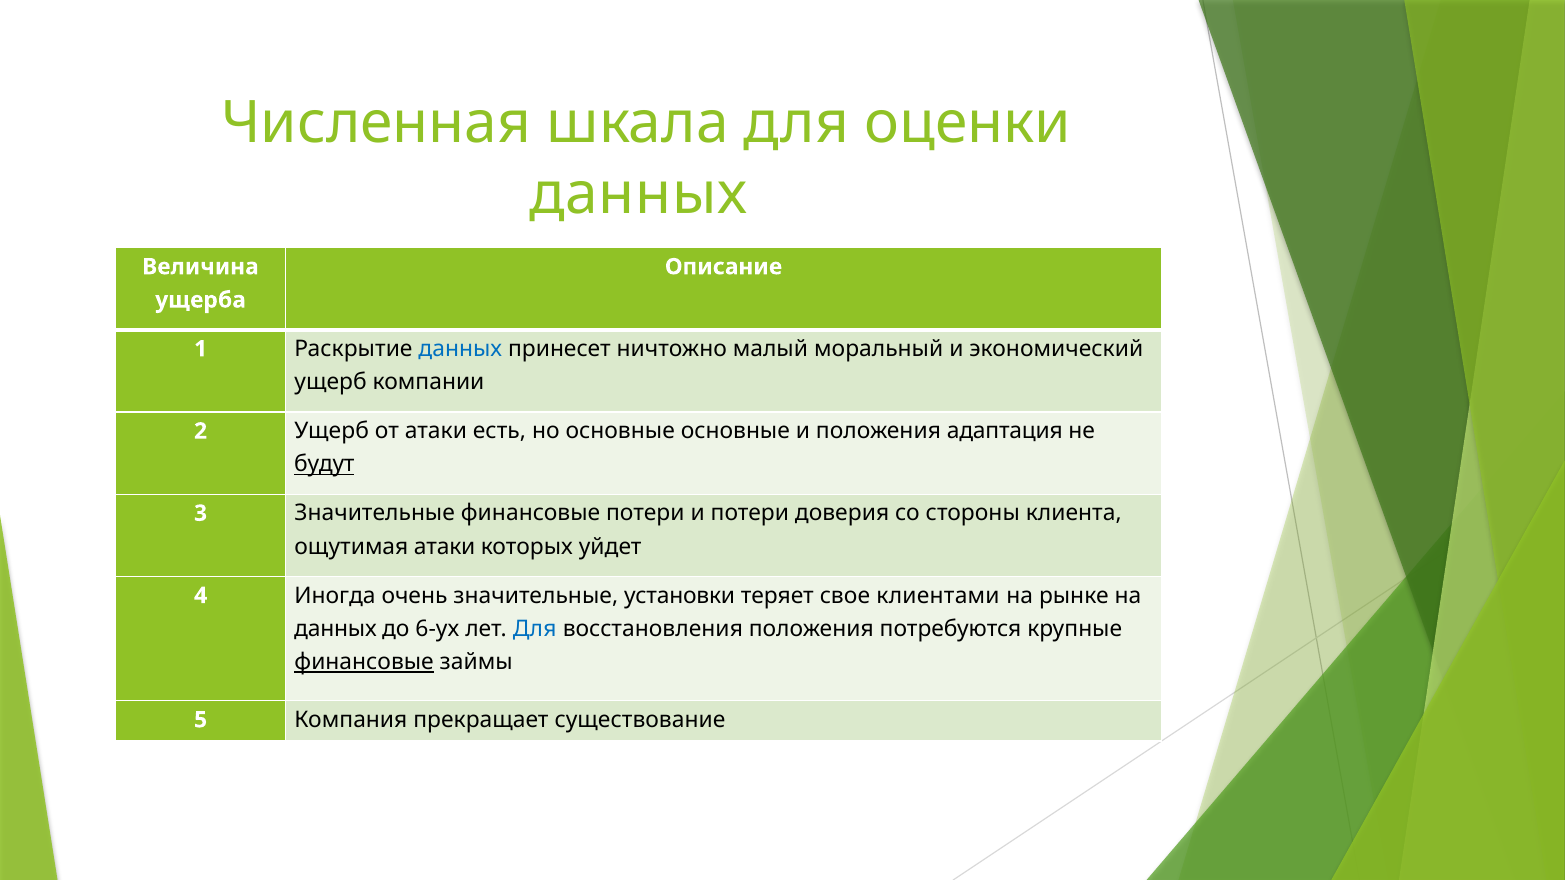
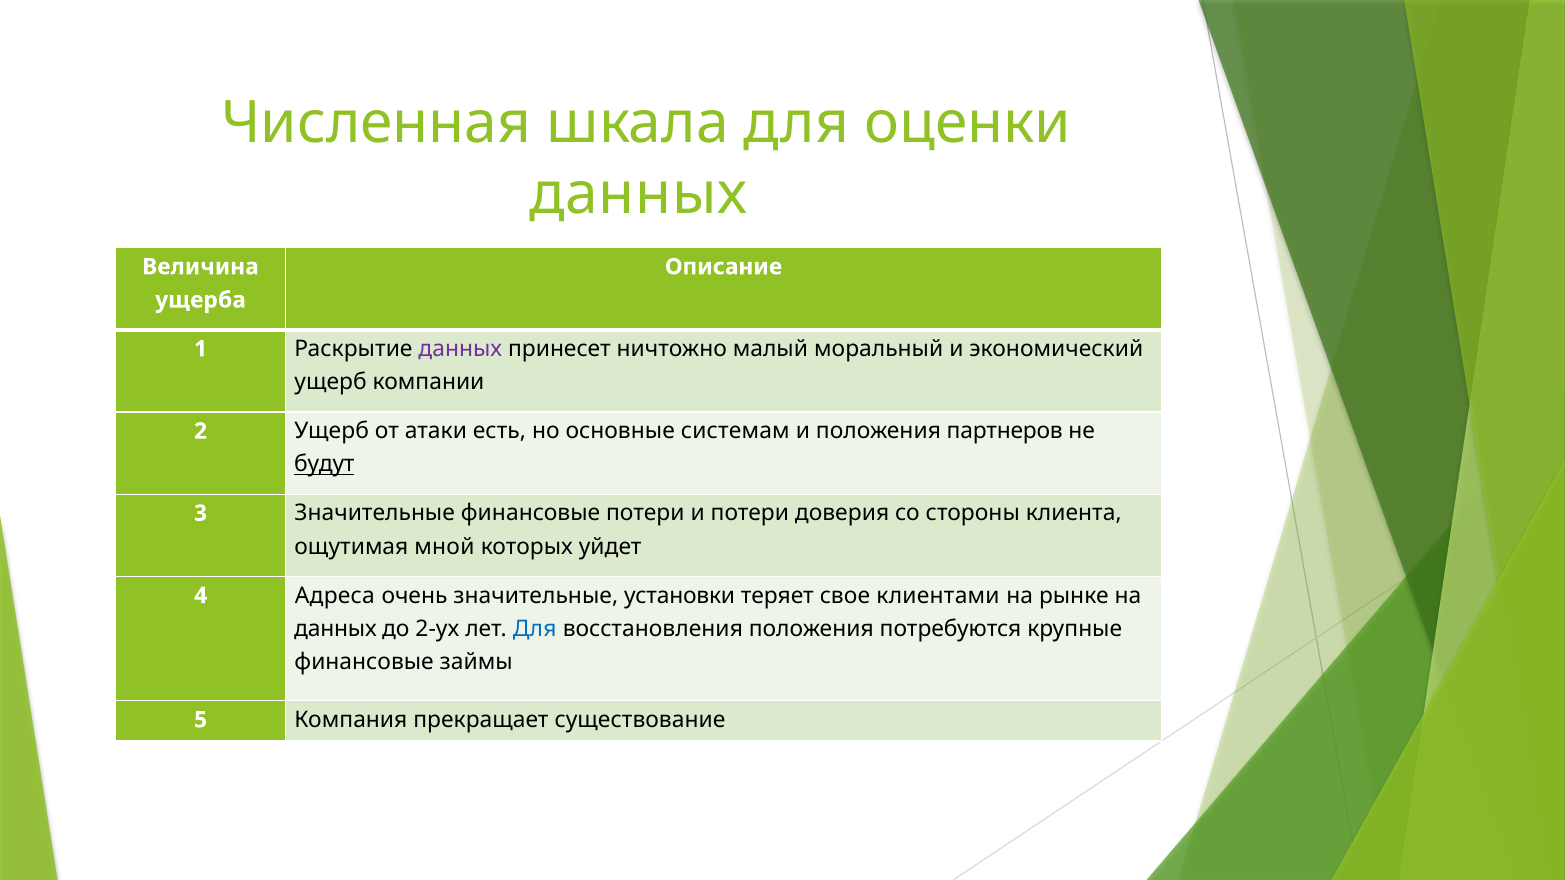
данных at (460, 349) colour: blue -> purple
основные основные: основные -> системам
адаптация: адаптация -> партнеров
ощутимая атаки: атаки -> мной
Иногда: Иногда -> Адреса
6-ух: 6-ух -> 2-ух
финансовые at (364, 662) underline: present -> none
